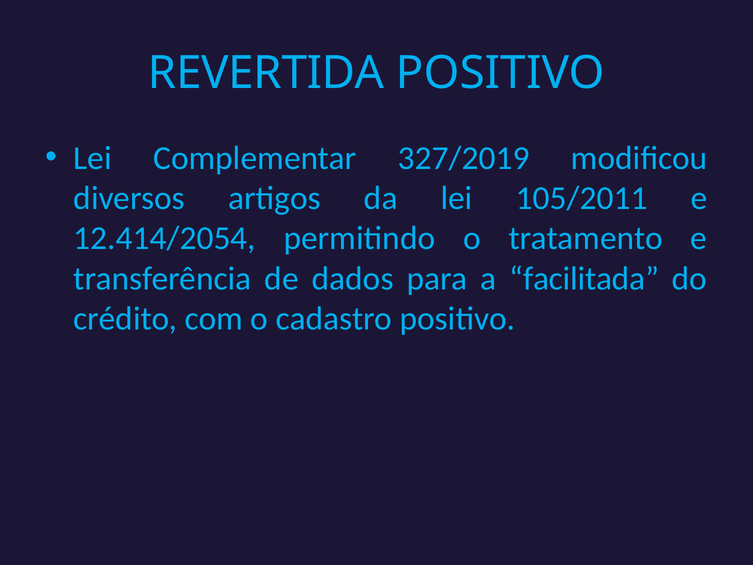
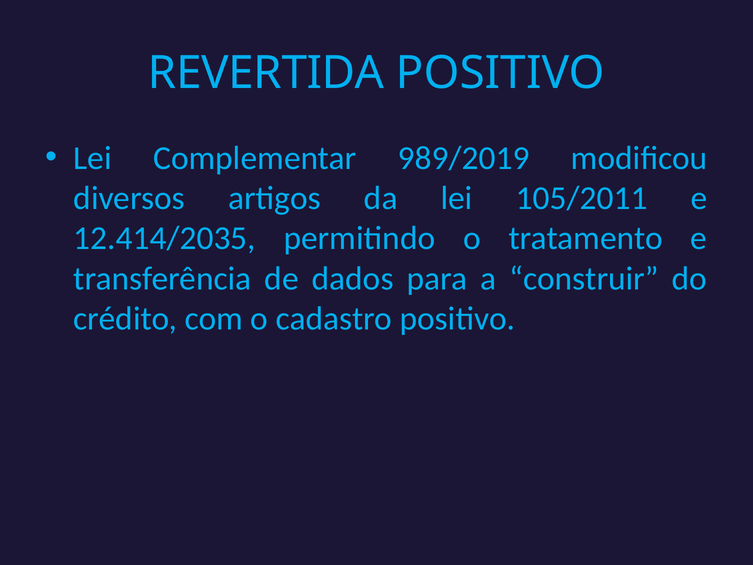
327/2019: 327/2019 -> 989/2019
12.414/2054: 12.414/2054 -> 12.414/2035
facilitada: facilitada -> construir
